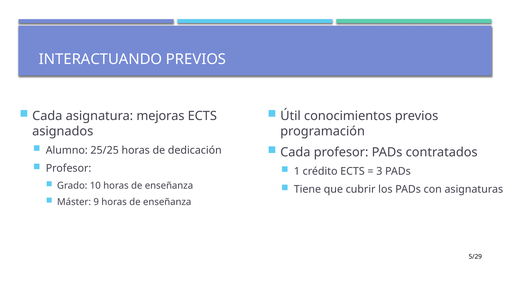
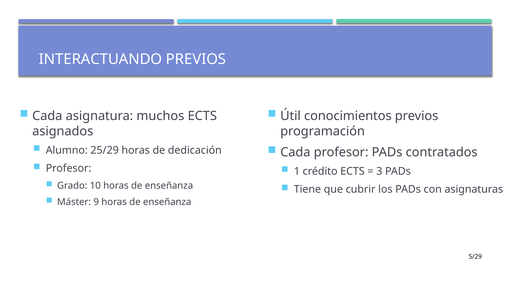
mejoras: mejoras -> muchos
25/25: 25/25 -> 25/29
